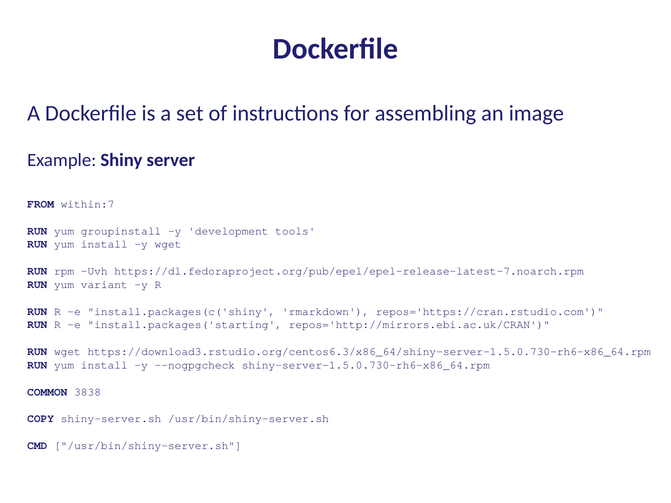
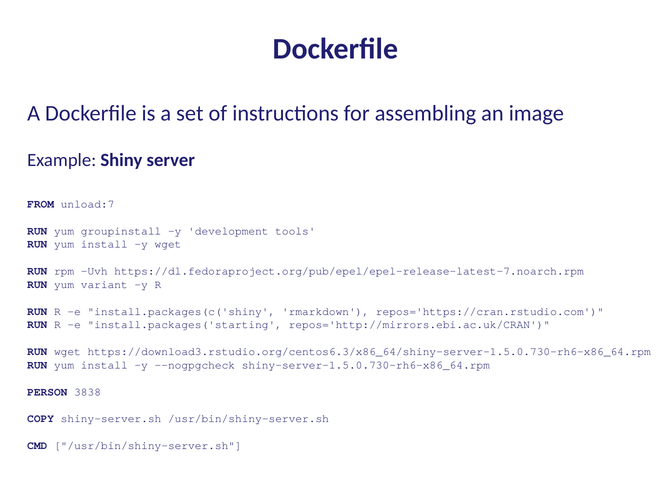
within:7: within:7 -> unload:7
COMMON: COMMON -> PERSON
